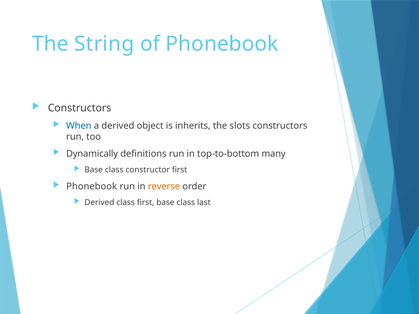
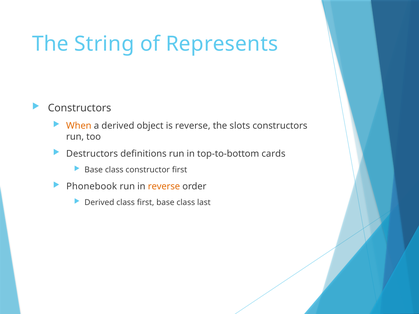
of Phonebook: Phonebook -> Represents
When colour: blue -> orange
is inherits: inherits -> reverse
Dynamically: Dynamically -> Destructors
many: many -> cards
